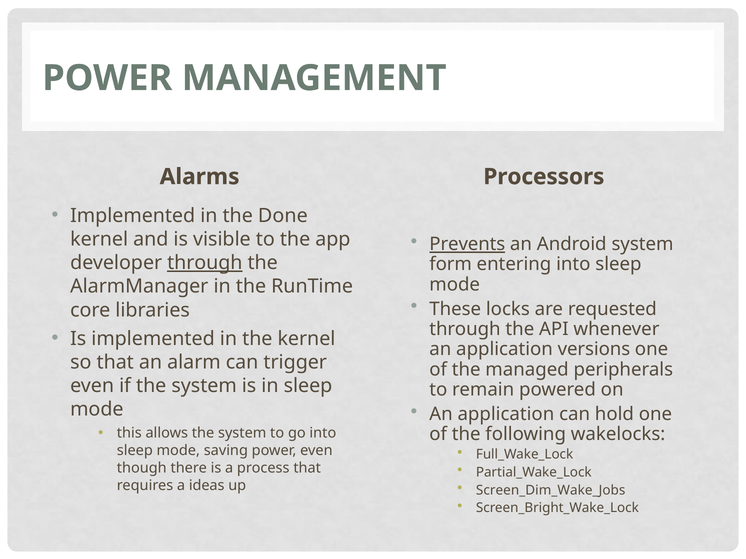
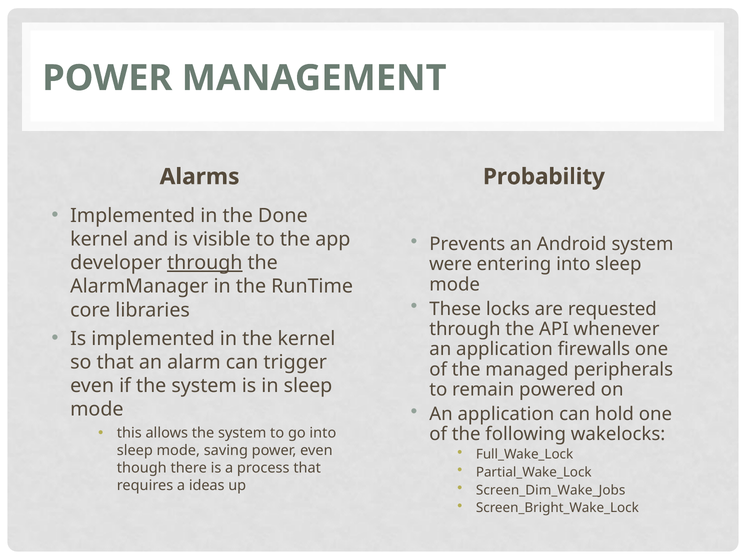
Processors: Processors -> Probability
Prevents underline: present -> none
form: form -> were
versions: versions -> firewalls
